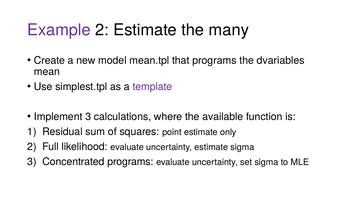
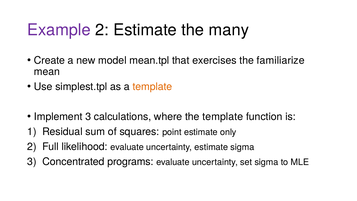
that programs: programs -> exercises
dvariables: dvariables -> familiarize
template at (152, 87) colour: purple -> orange
the available: available -> template
